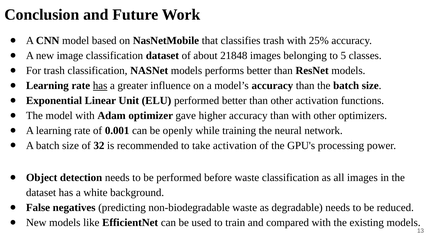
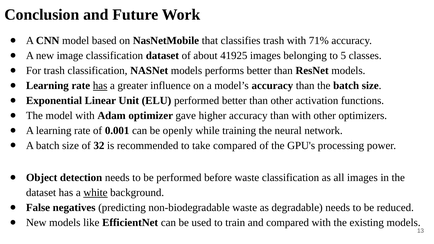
25%: 25% -> 71%
21848: 21848 -> 41925
take activation: activation -> compared
white underline: none -> present
